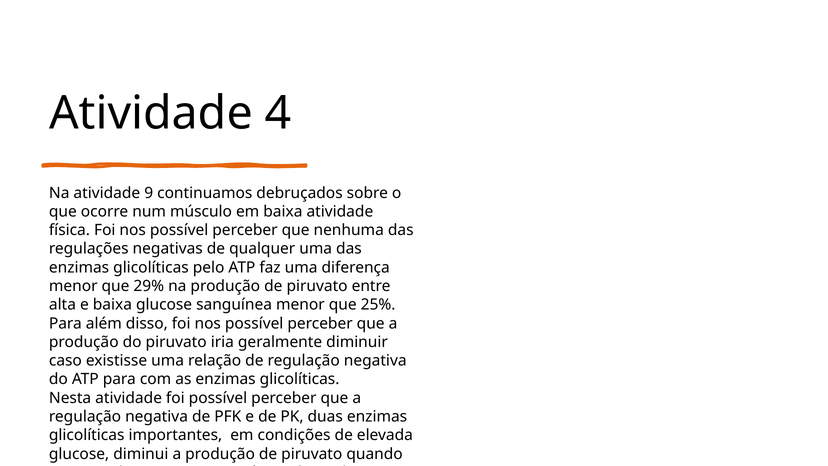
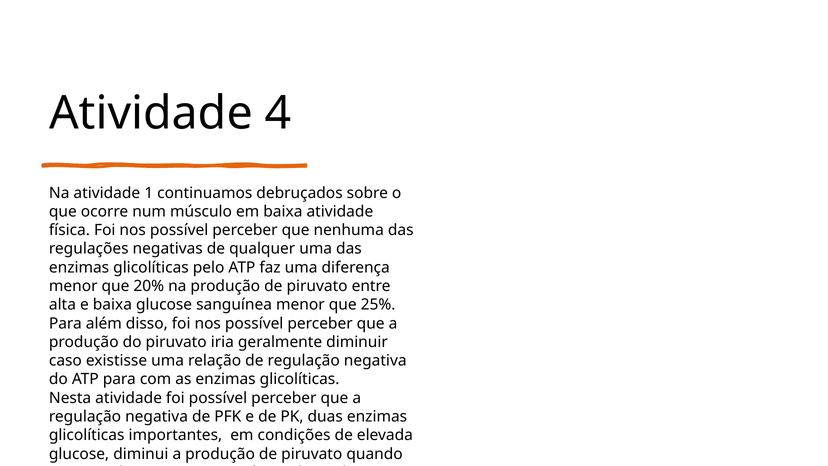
9: 9 -> 1
29%: 29% -> 20%
